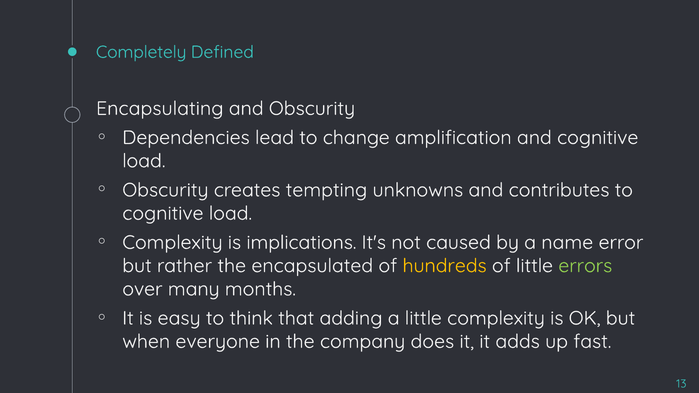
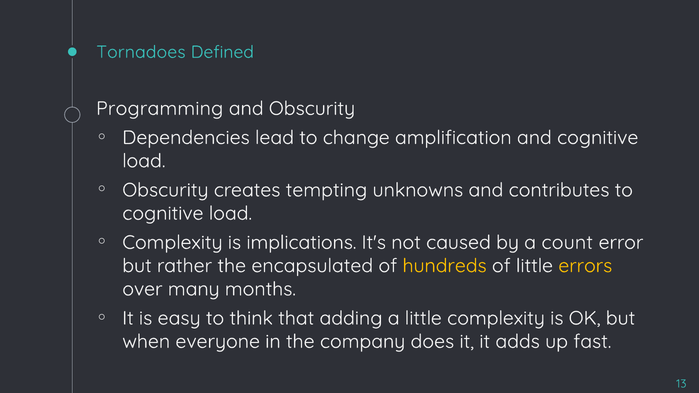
Completely: Completely -> Tornadoes
Encapsulating: Encapsulating -> Programming
name: name -> count
errors colour: light green -> yellow
